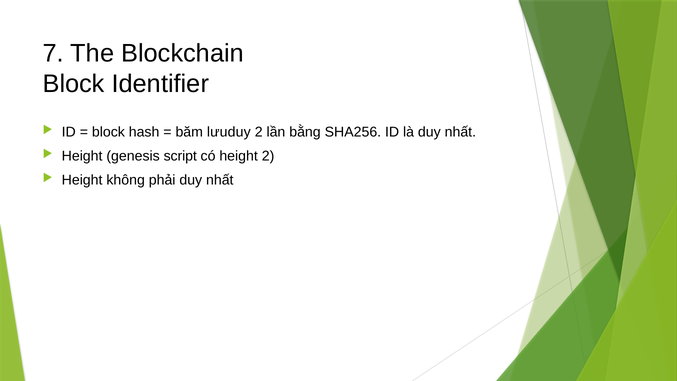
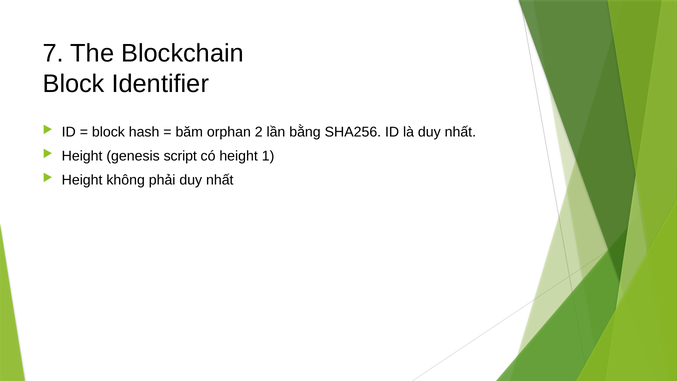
lưuduy: lưuduy -> orphan
height 2: 2 -> 1
